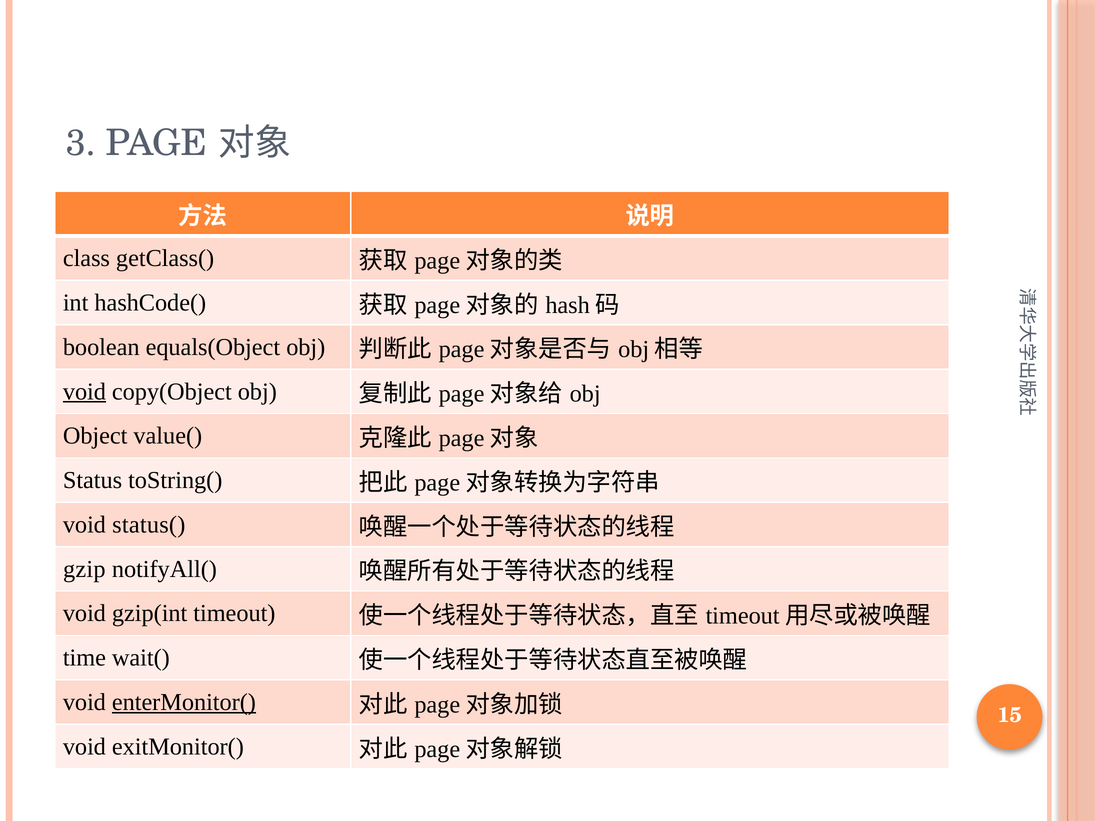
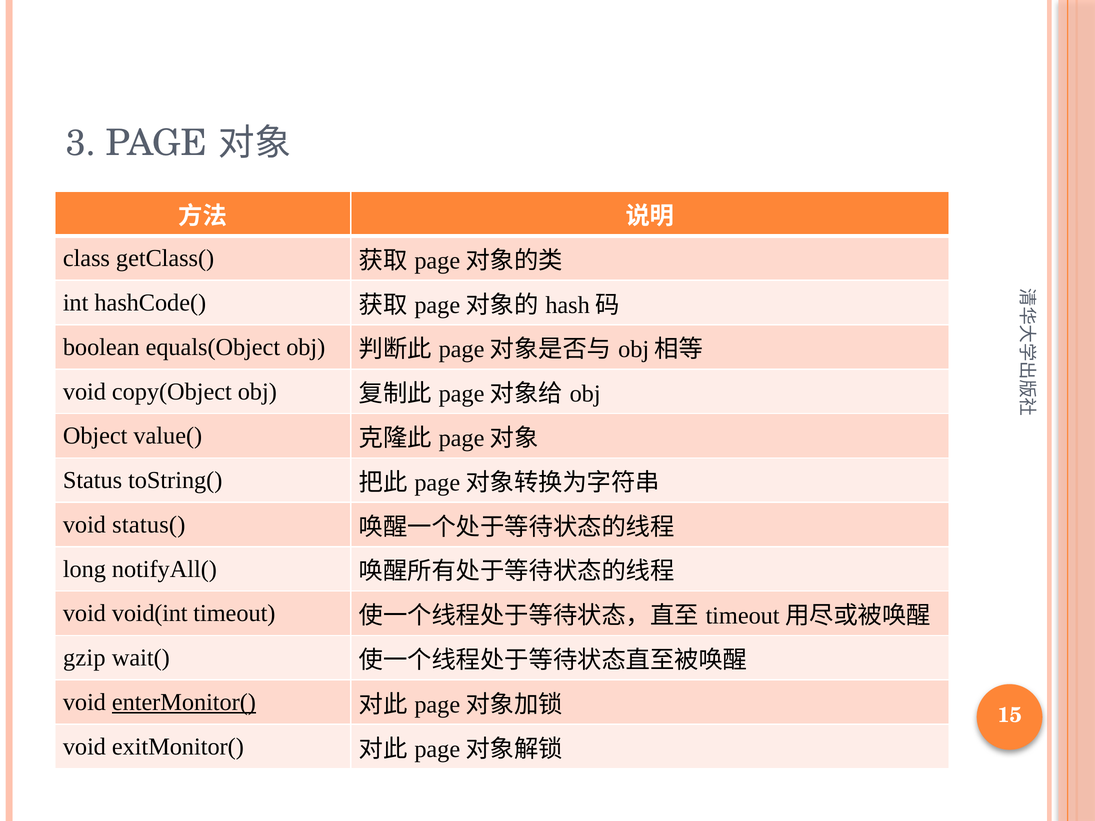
void at (84, 392) underline: present -> none
gzip: gzip -> long
gzip(int: gzip(int -> void(int
time: time -> gzip
